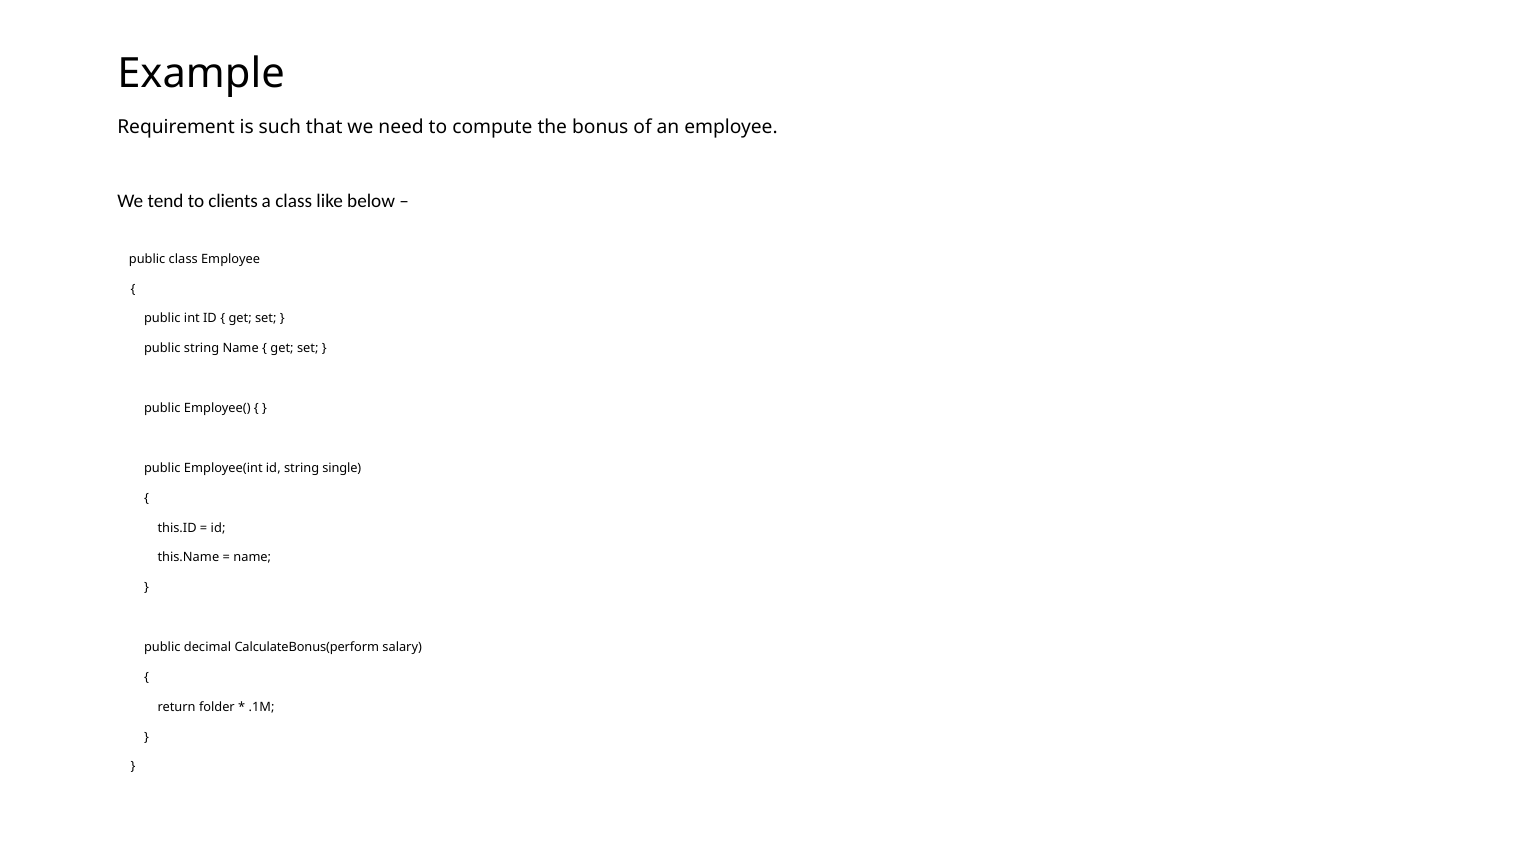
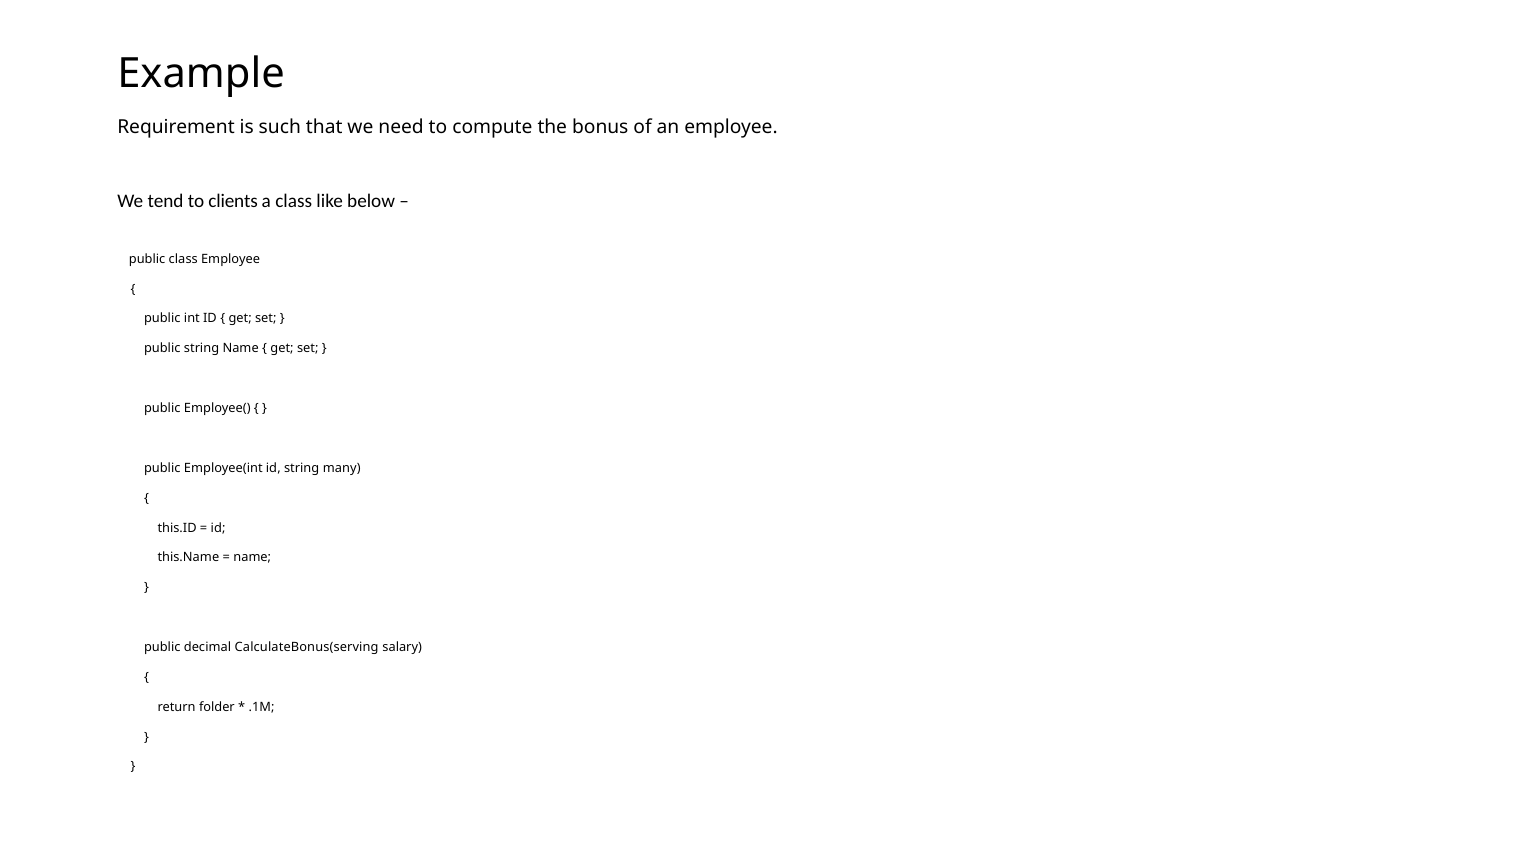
single: single -> many
CalculateBonus(perform: CalculateBonus(perform -> CalculateBonus(serving
